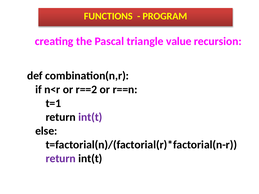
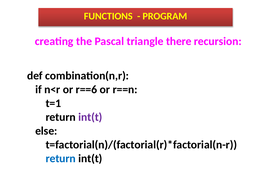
value: value -> there
r==2: r==2 -> r==6
return at (61, 159) colour: purple -> blue
